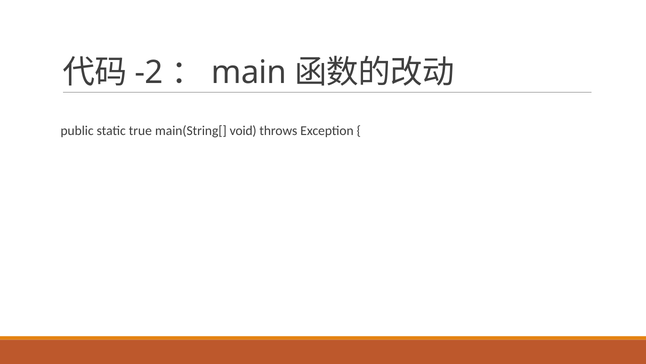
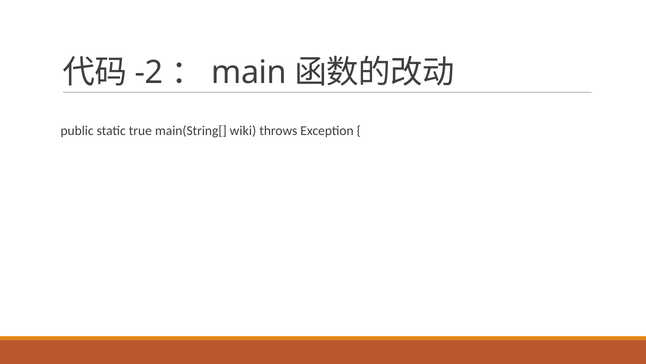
void: void -> wiki
